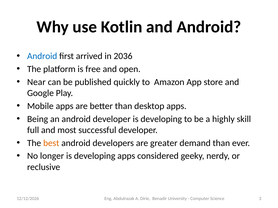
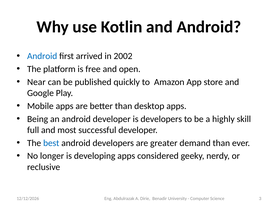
2036: 2036 -> 2002
developer is developing: developing -> developers
best colour: orange -> blue
